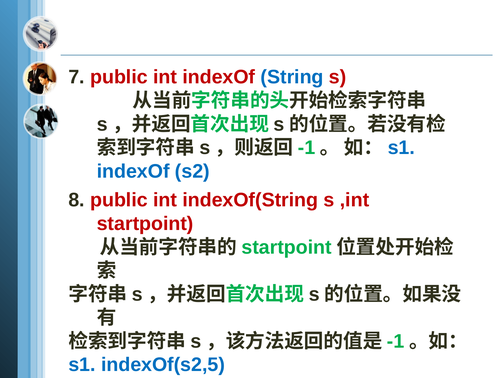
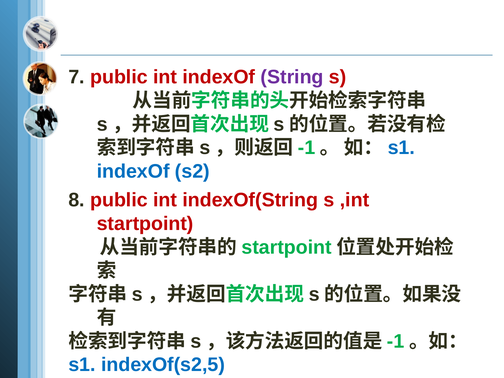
String colour: blue -> purple
